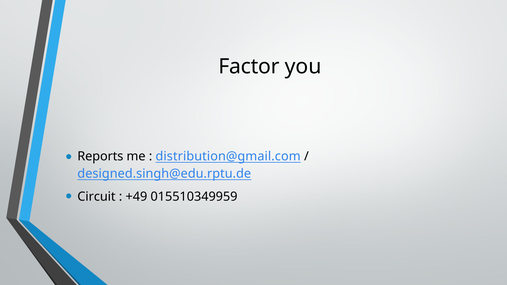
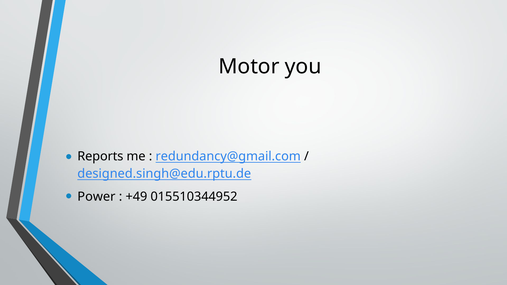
Factor: Factor -> Motor
distribution@gmail.com: distribution@gmail.com -> redundancy@gmail.com
Circuit: Circuit -> Power
015510349959: 015510349959 -> 015510344952
